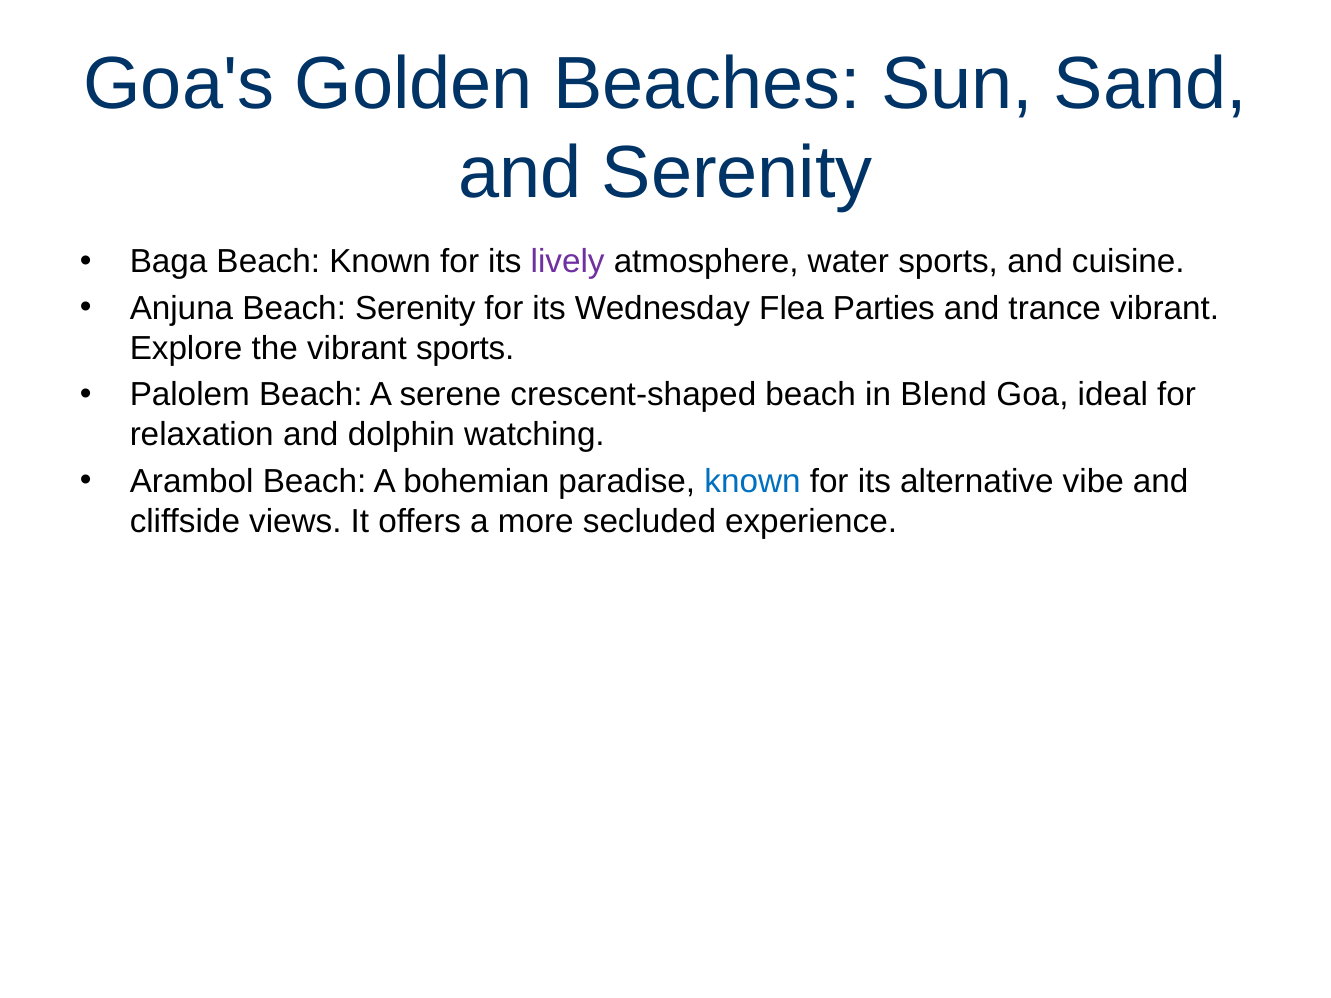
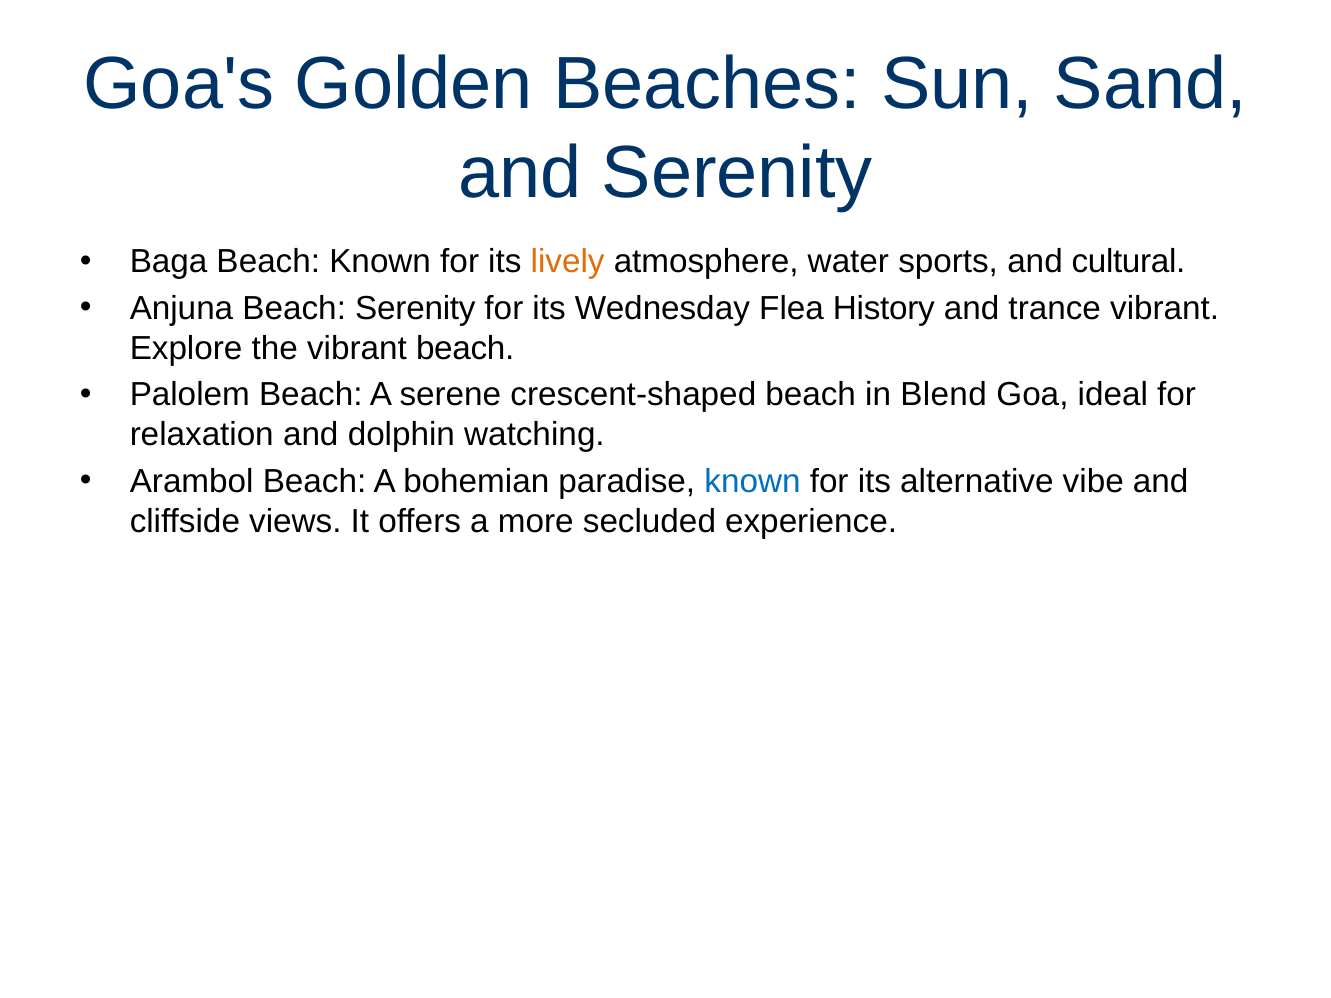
lively colour: purple -> orange
cuisine: cuisine -> cultural
Parties: Parties -> History
vibrant sports: sports -> beach
